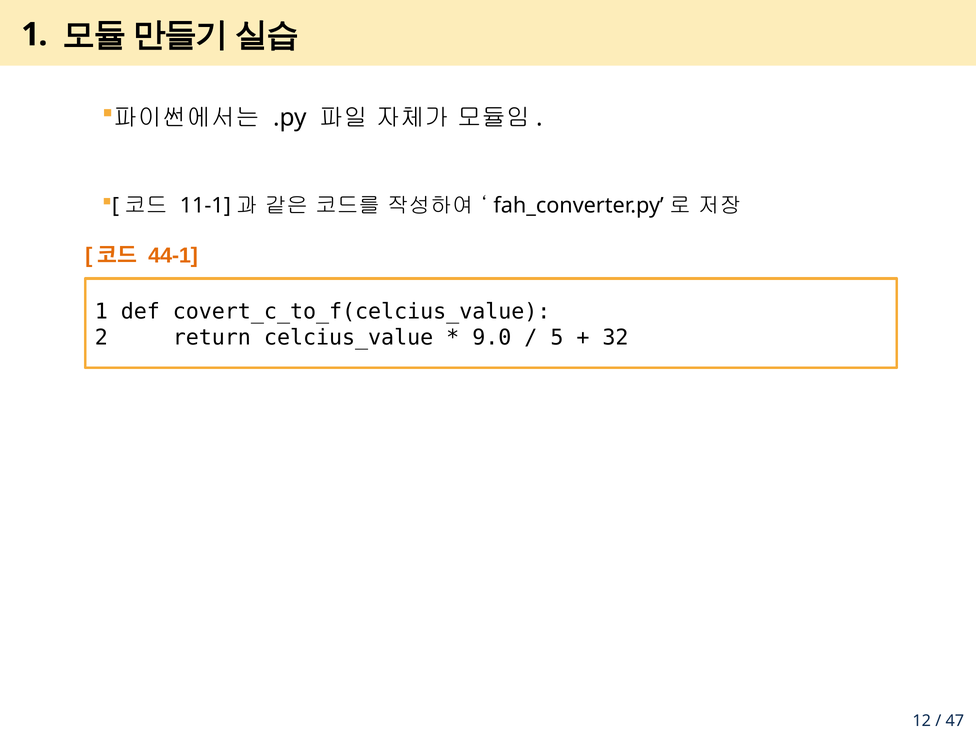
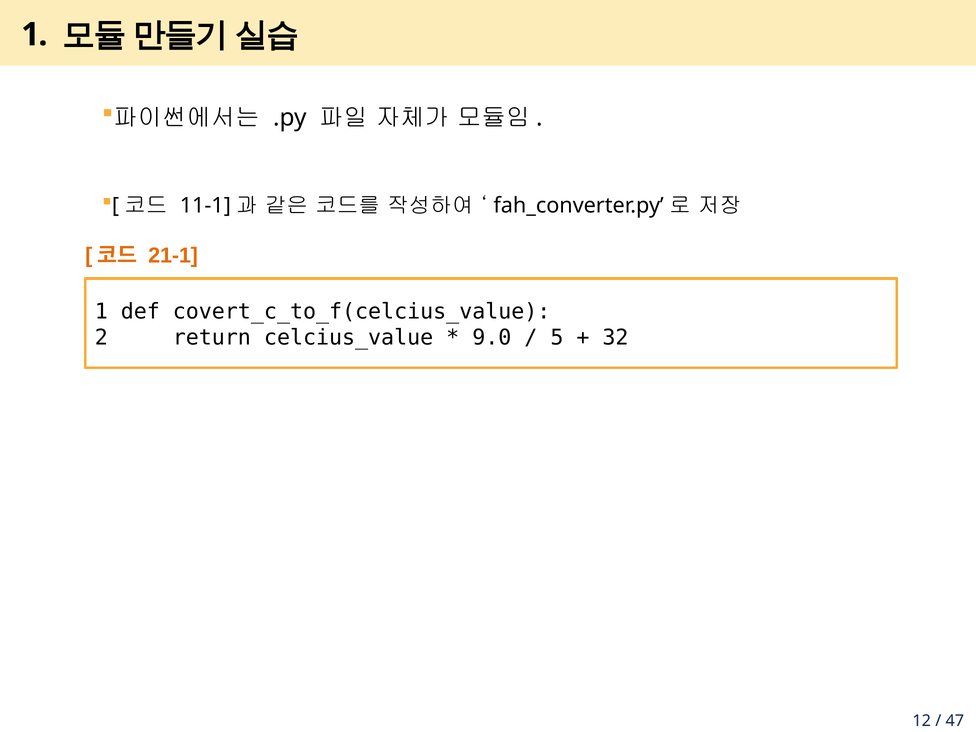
44-1: 44-1 -> 21-1
